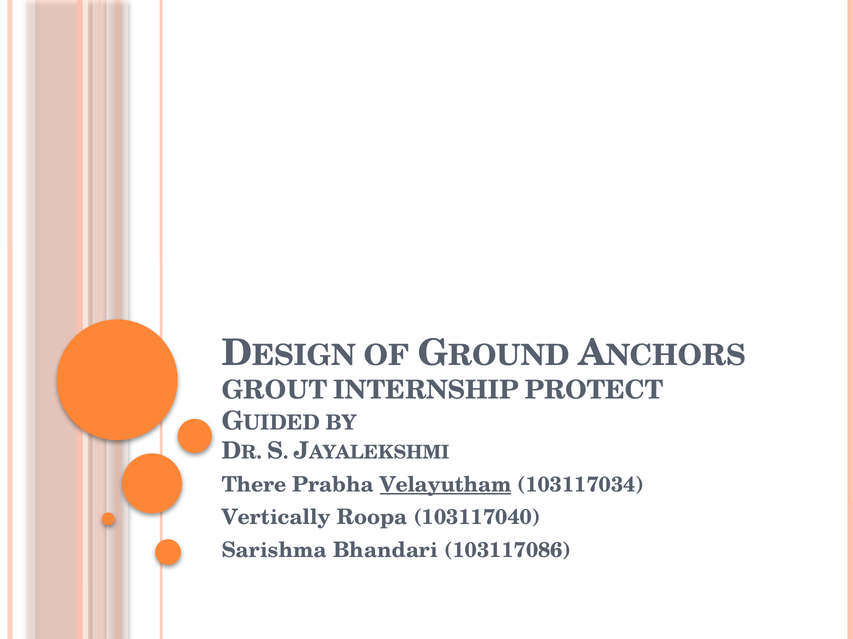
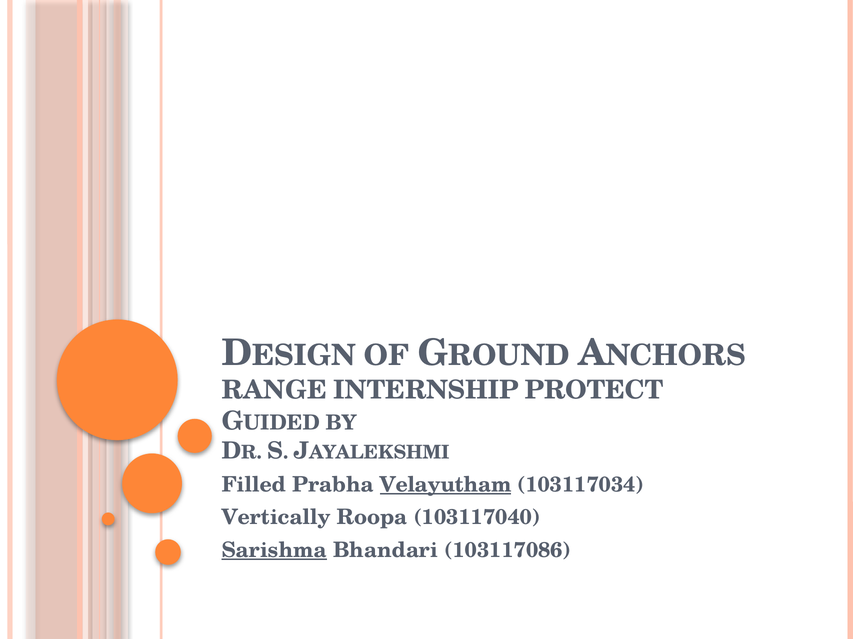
GROUT: GROUT -> RANGE
There: There -> Filled
Sarishma underline: none -> present
